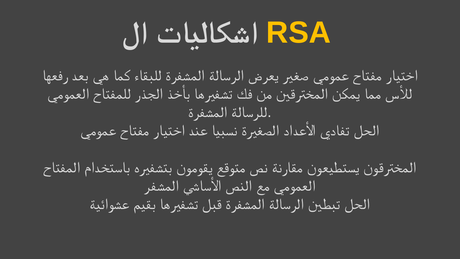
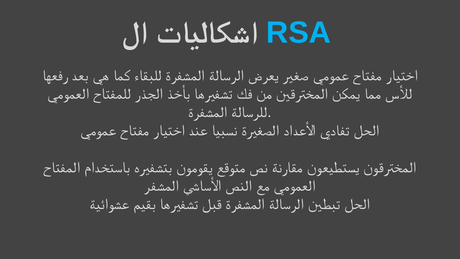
RSA colour: yellow -> light blue
